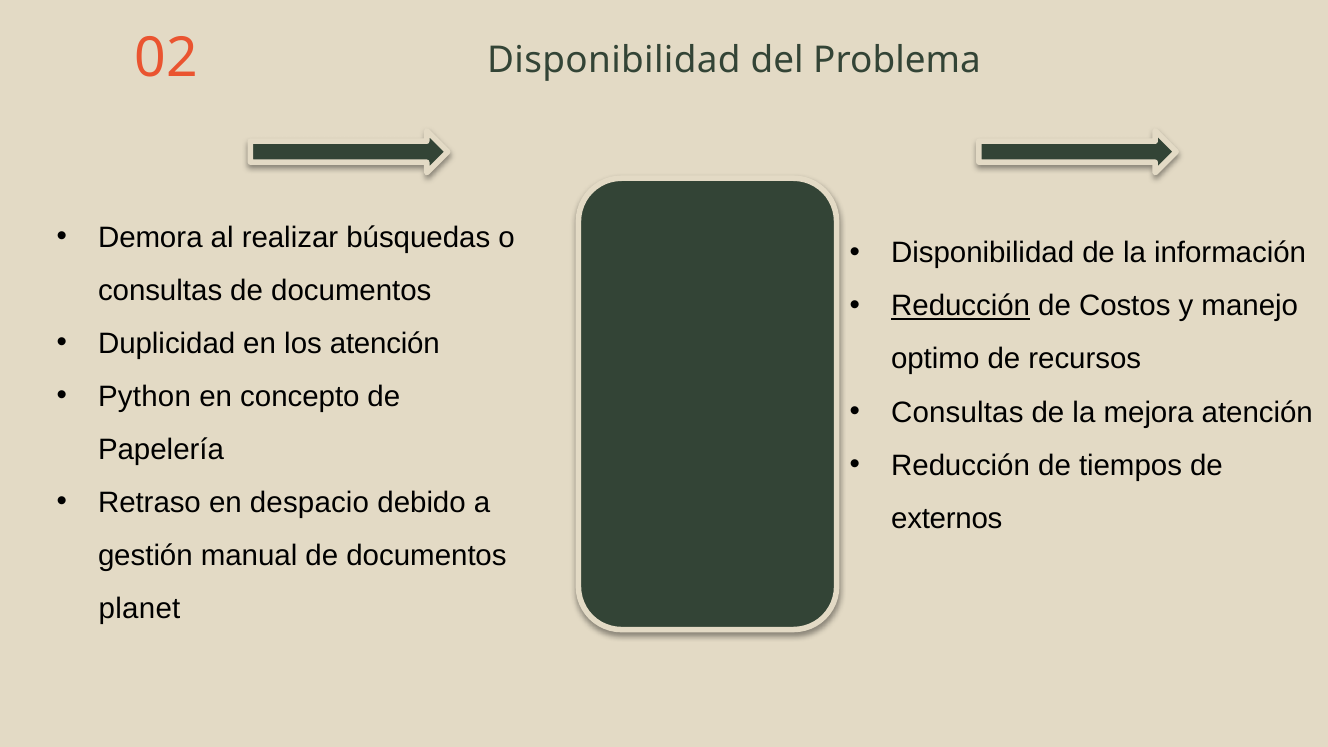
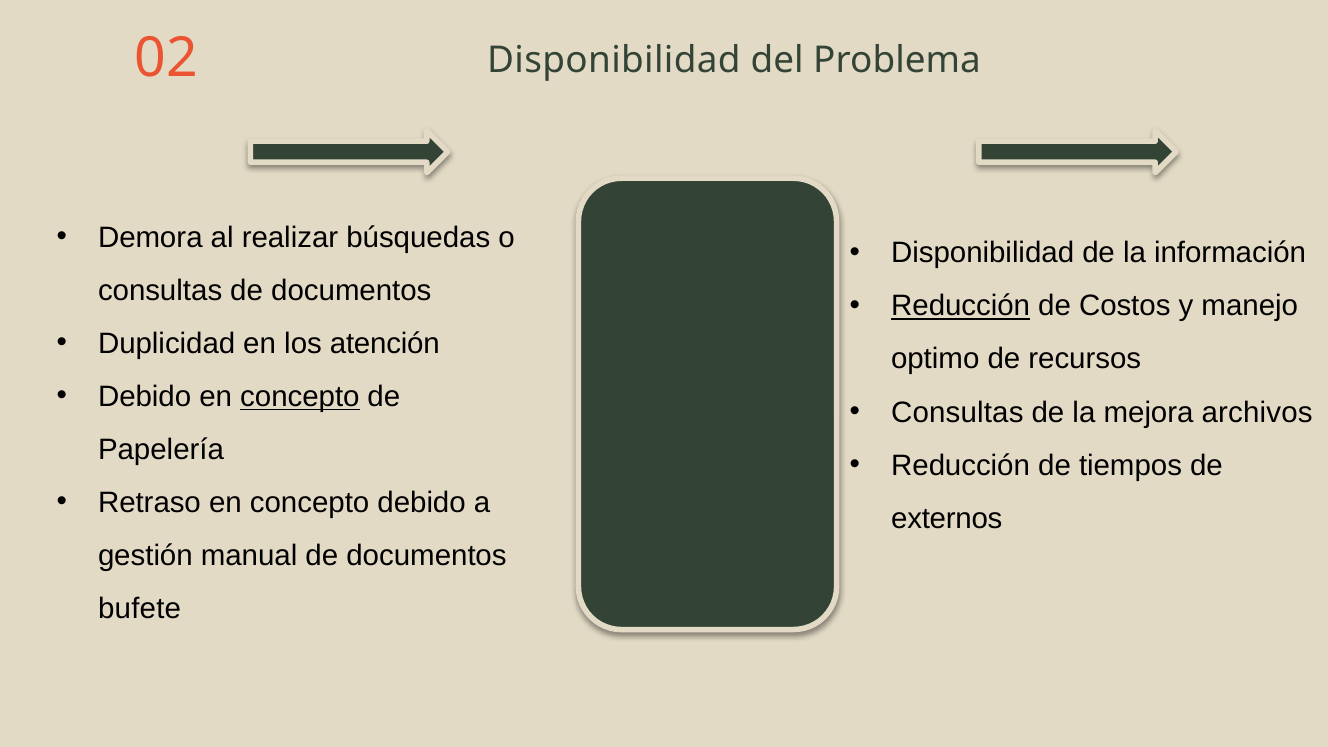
Python at (144, 397): Python -> Debido
concepto at (300, 397) underline: none -> present
mejora atención: atención -> archivos
Retraso en despacio: despacio -> concepto
planet: planet -> bufete
